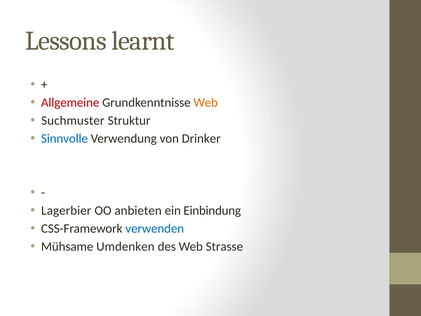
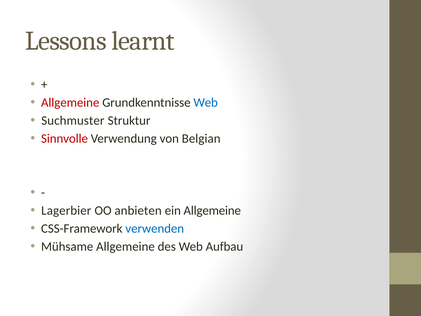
Web at (206, 102) colour: orange -> blue
Sinnvolle colour: blue -> red
Drinker: Drinker -> Belgian
ein Einbindung: Einbindung -> Allgemeine
Mühsame Umdenken: Umdenken -> Allgemeine
Strasse: Strasse -> Aufbau
